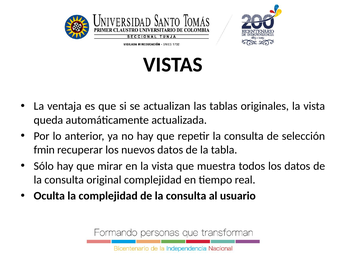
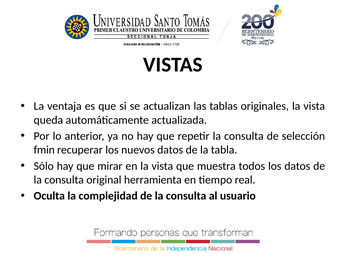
original complejidad: complejidad -> herramienta
